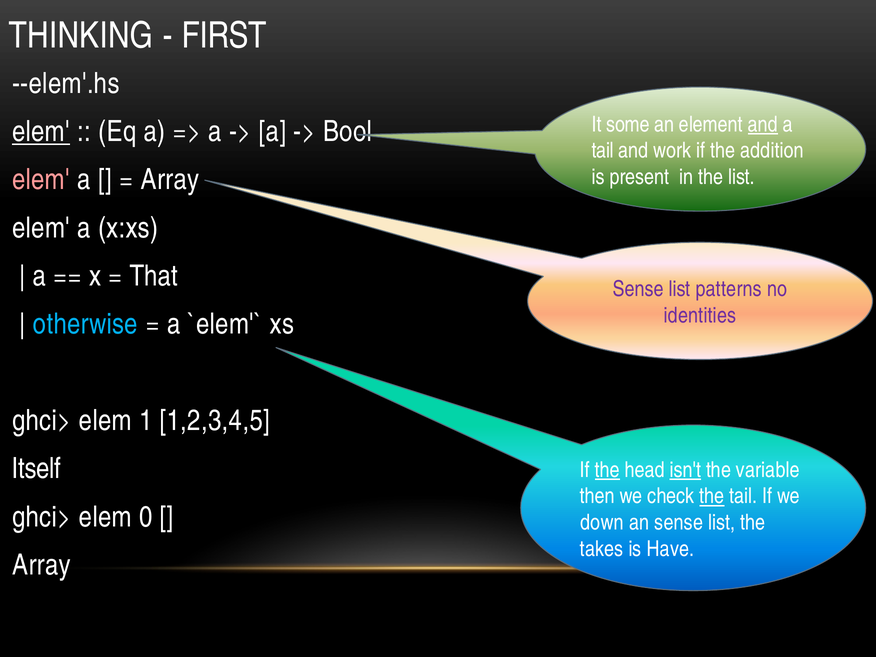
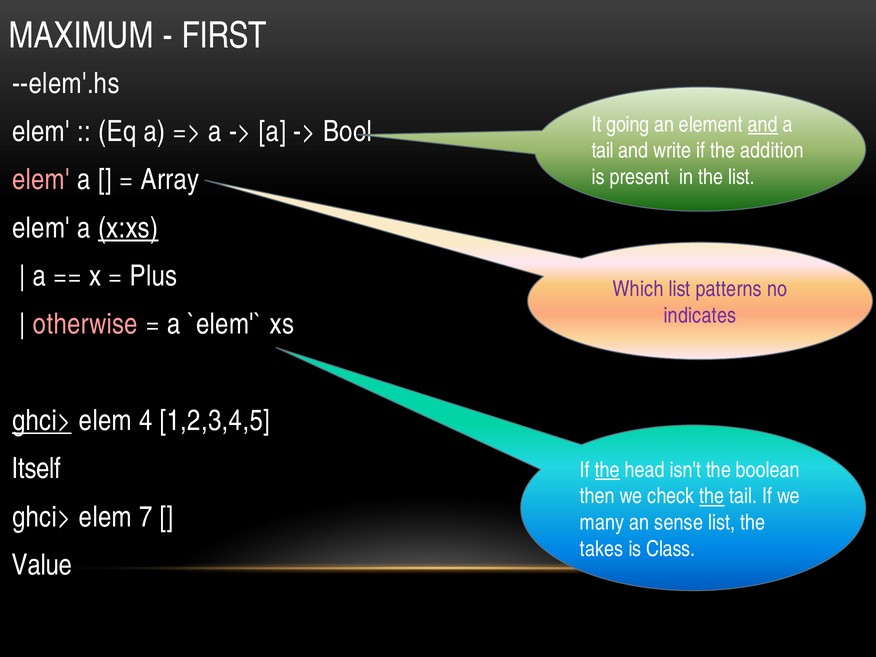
THINKING: THINKING -> MAXIMUM
some: some -> going
elem at (41, 132) underline: present -> none
work: work -> write
x:xs underline: none -> present
That: That -> Plus
Sense at (638, 289): Sense -> Which
identities: identities -> indicates
otherwise colour: light blue -> pink
ghci> at (42, 421) underline: none -> present
1: 1 -> 4
isn't underline: present -> none
variable: variable -> boolean
0: 0 -> 7
down: down -> many
Have: Have -> Class
Array at (42, 565): Array -> Value
